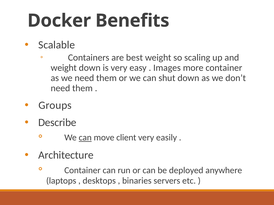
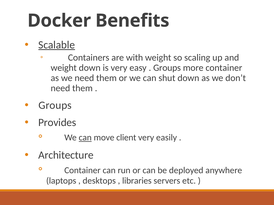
Scalable underline: none -> present
best: best -> with
Images at (167, 68): Images -> Groups
Describe: Describe -> Provides
binaries: binaries -> libraries
